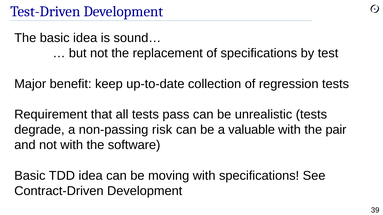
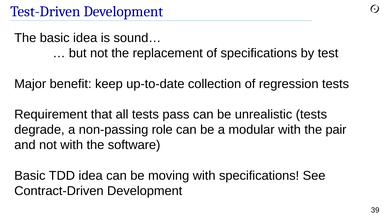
risk: risk -> role
valuable: valuable -> modular
